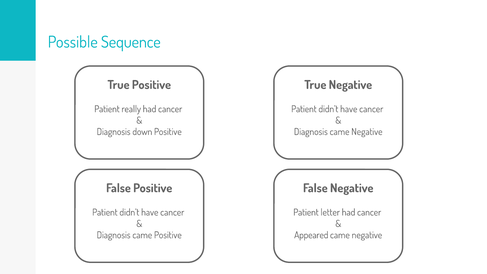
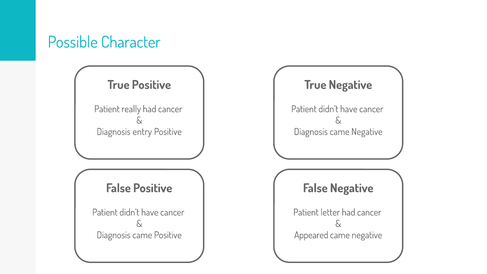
Sequence: Sequence -> Character
down: down -> entry
